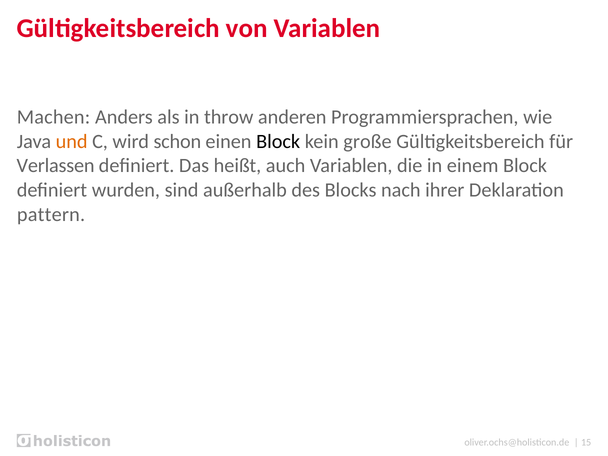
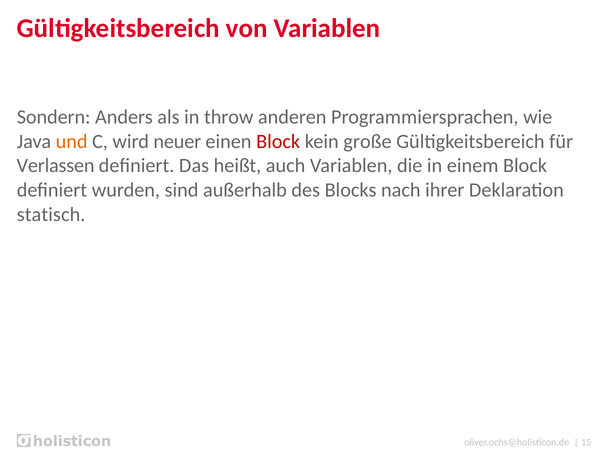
Machen: Machen -> Sondern
schon: schon -> neuer
Block at (278, 141) colour: black -> red
pattern: pattern -> statisch
